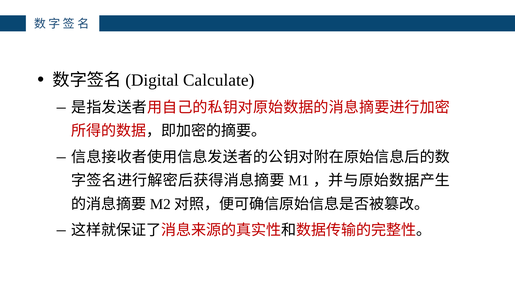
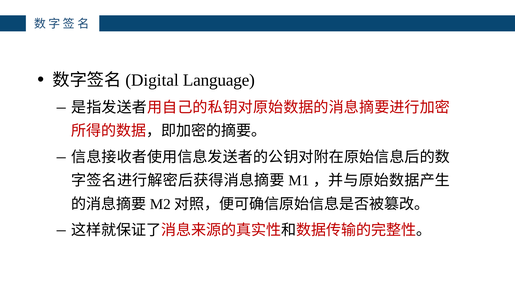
Calculate: Calculate -> Language
